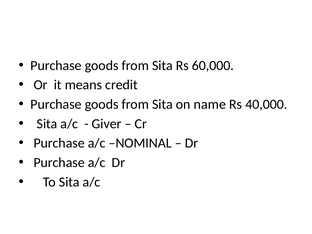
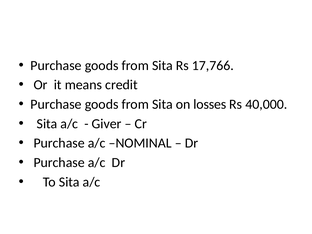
60,000: 60,000 -> 17,766
name: name -> losses
